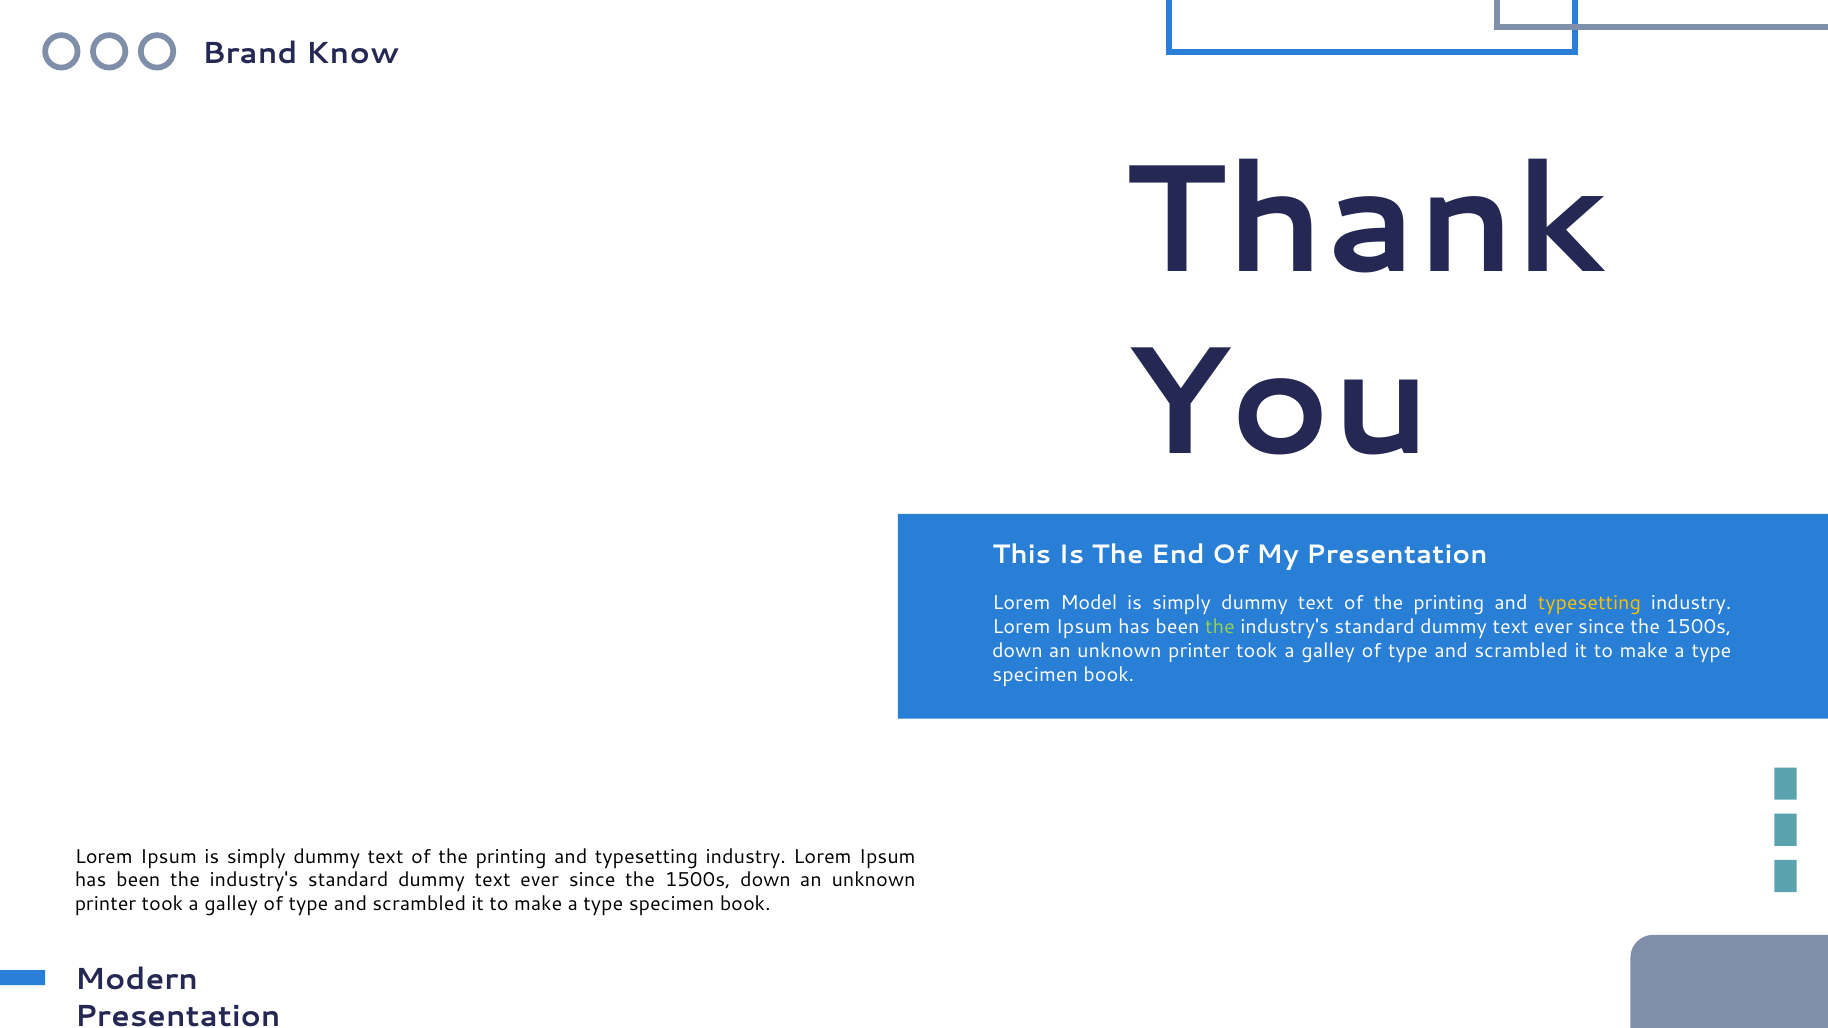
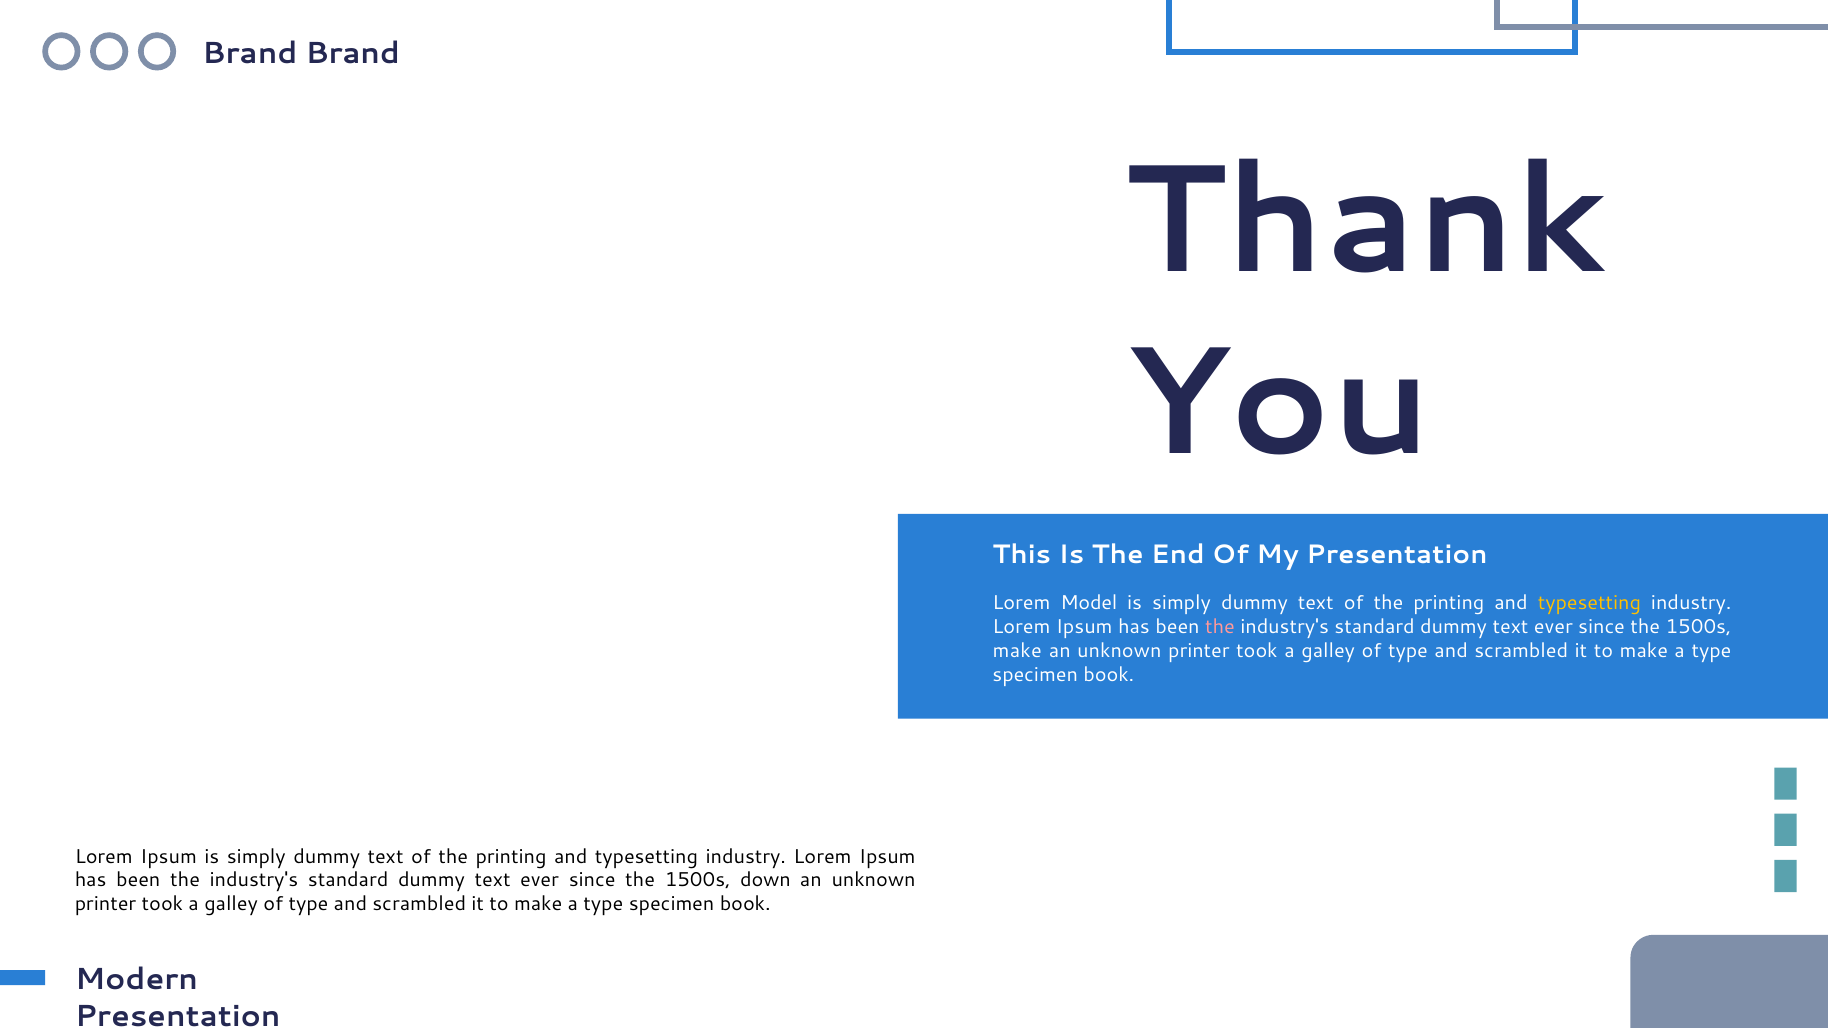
Brand Know: Know -> Brand
the at (1220, 627) colour: light green -> pink
down at (1017, 651): down -> make
